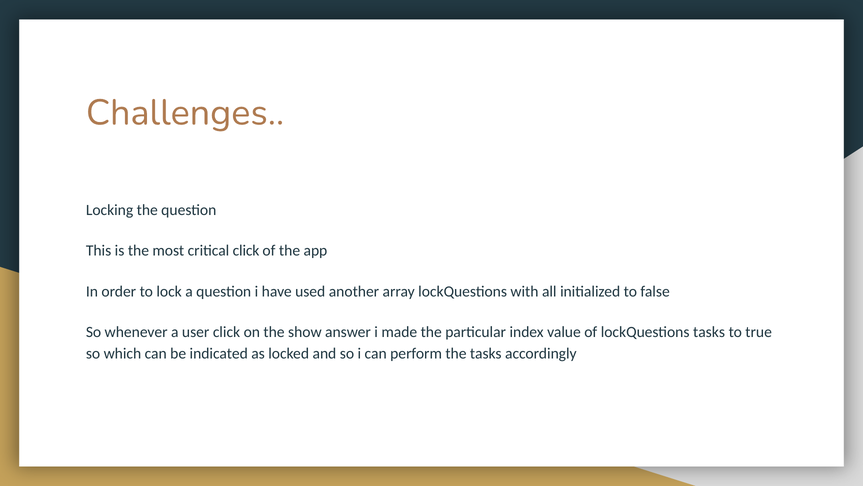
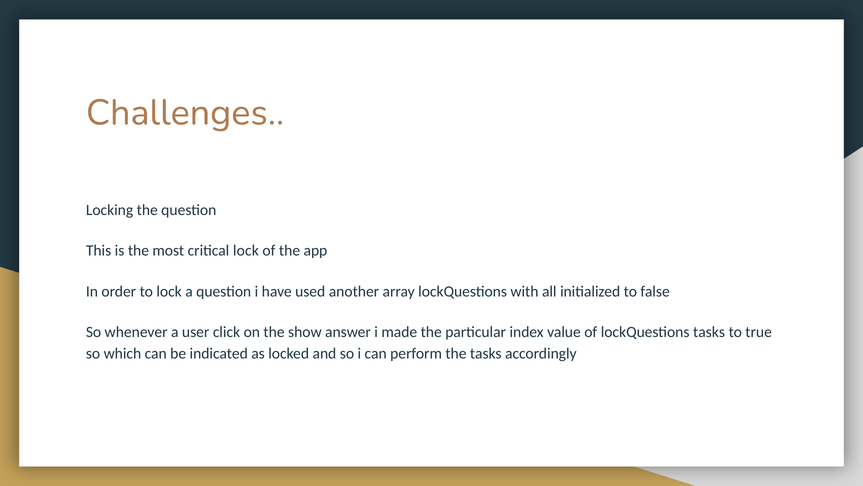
critical click: click -> lock
